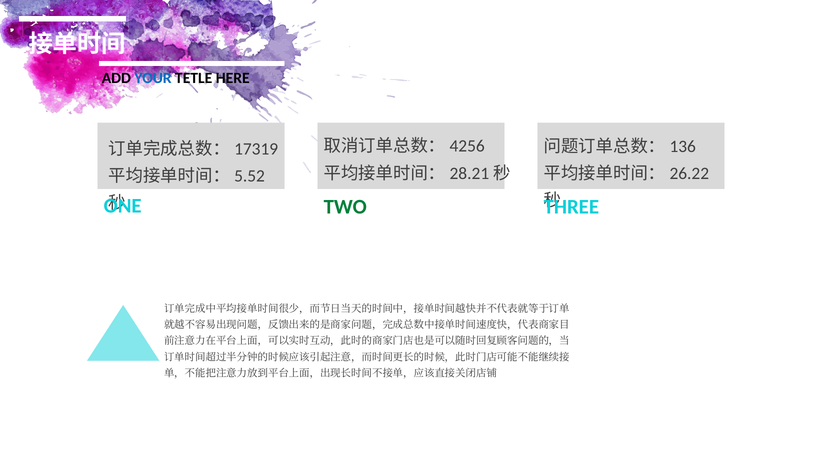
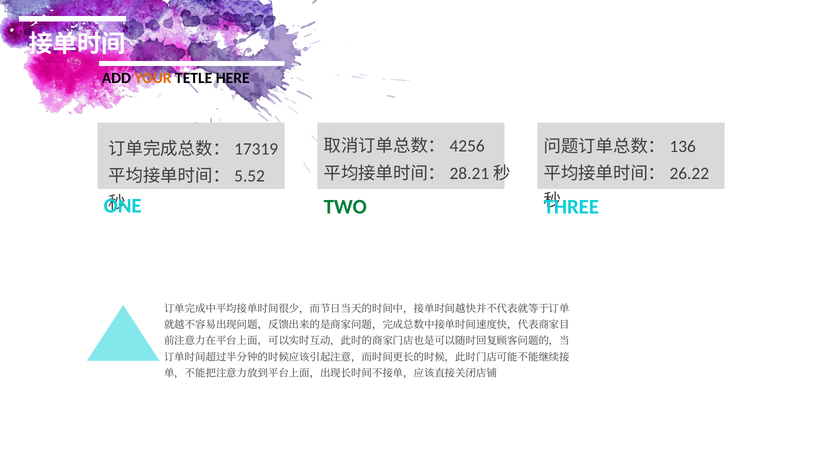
YOUR colour: blue -> orange
